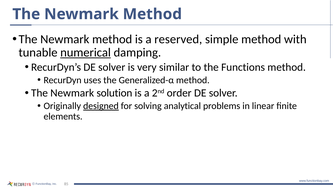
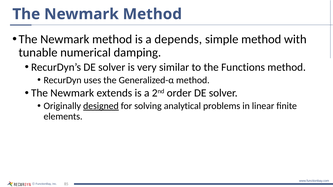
reserved: reserved -> depends
numerical underline: present -> none
solution: solution -> extends
